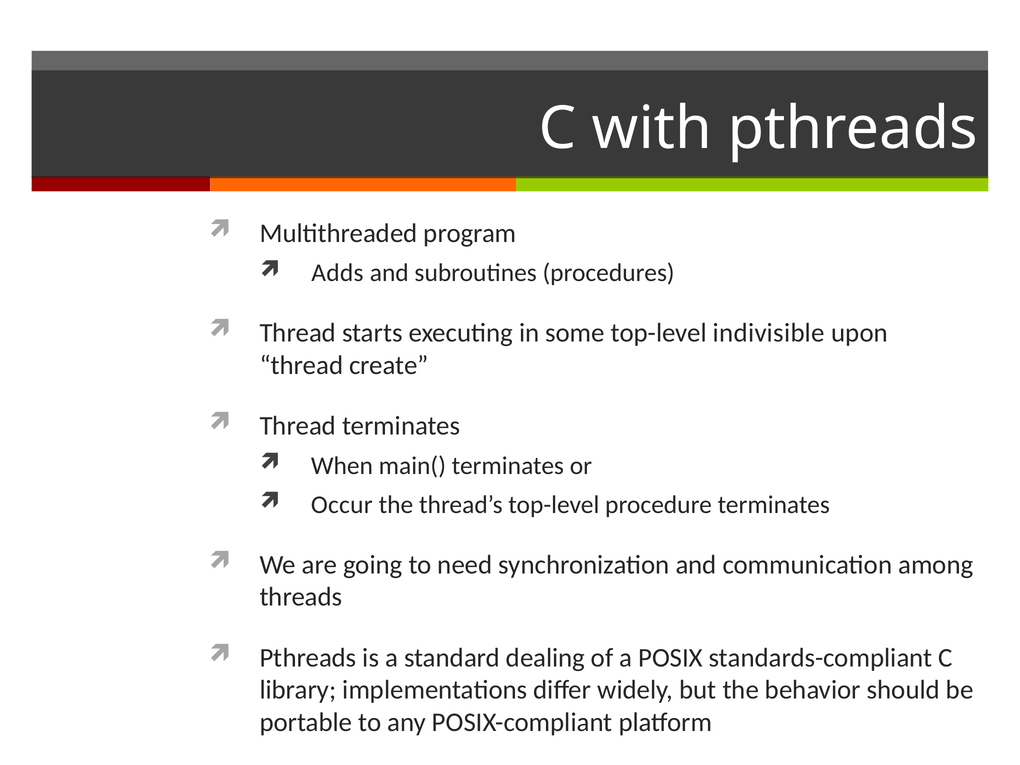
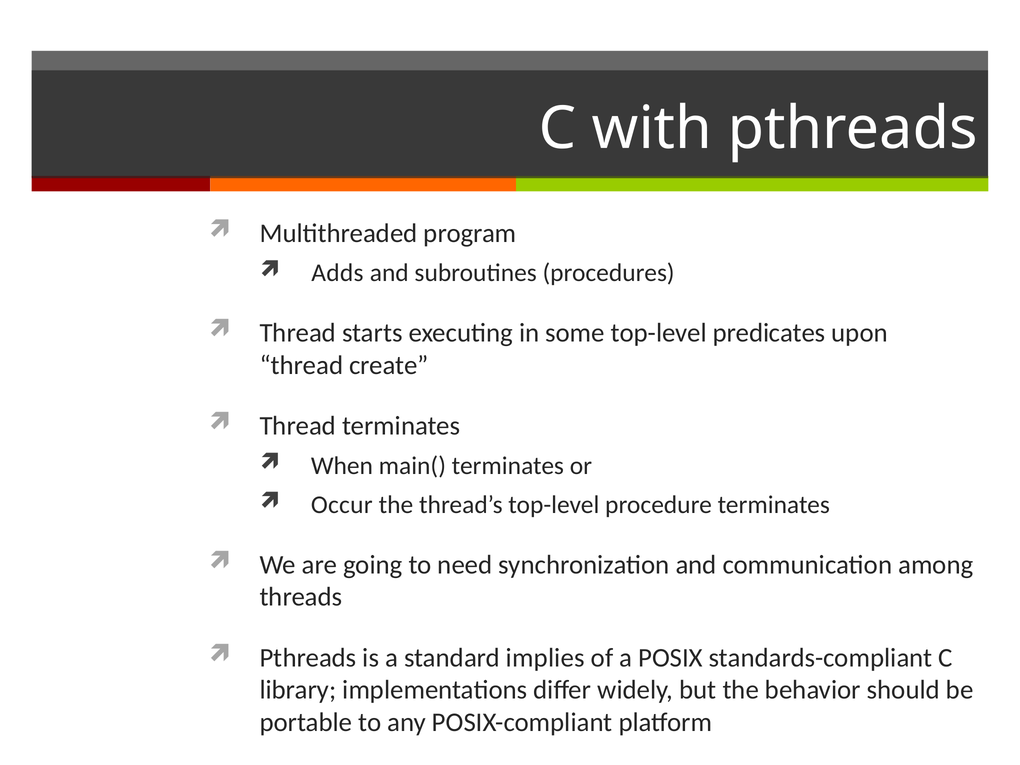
indivisible: indivisible -> predicates
dealing: dealing -> implies
